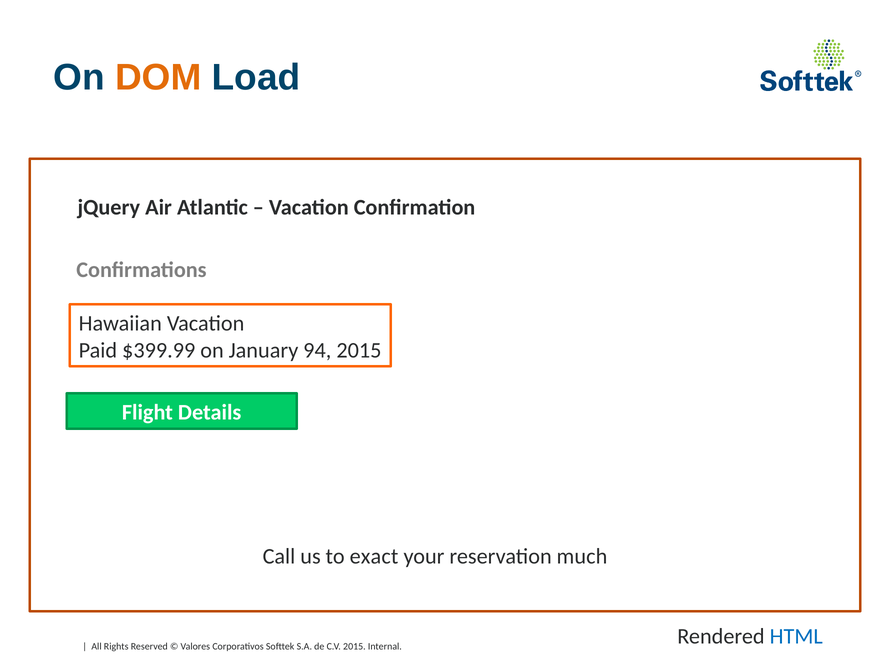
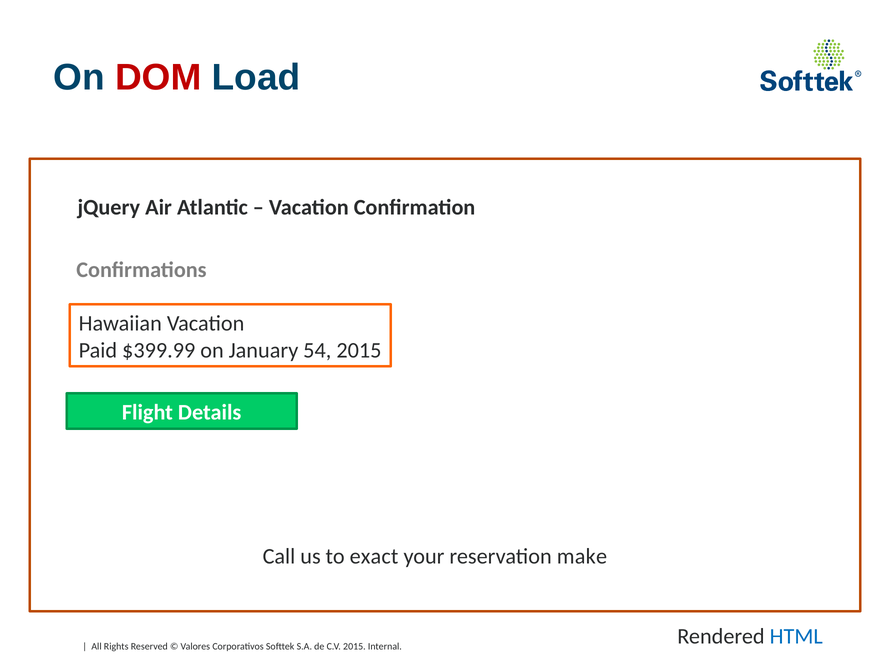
DOM colour: orange -> red
94: 94 -> 54
much: much -> make
